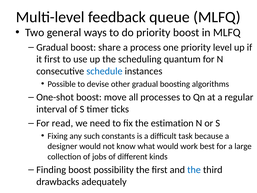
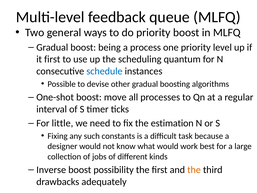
share: share -> being
read: read -> little
Finding: Finding -> Inverse
the at (194, 170) colour: blue -> orange
